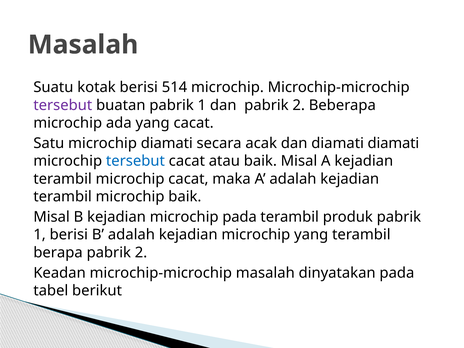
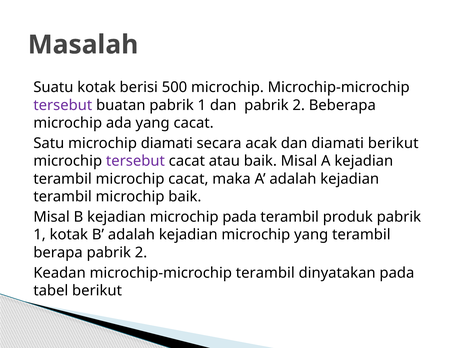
514: 514 -> 500
diamati diamati: diamati -> berikut
tersebut at (135, 161) colour: blue -> purple
1 berisi: berisi -> kotak
microchip-microchip masalah: masalah -> terambil
